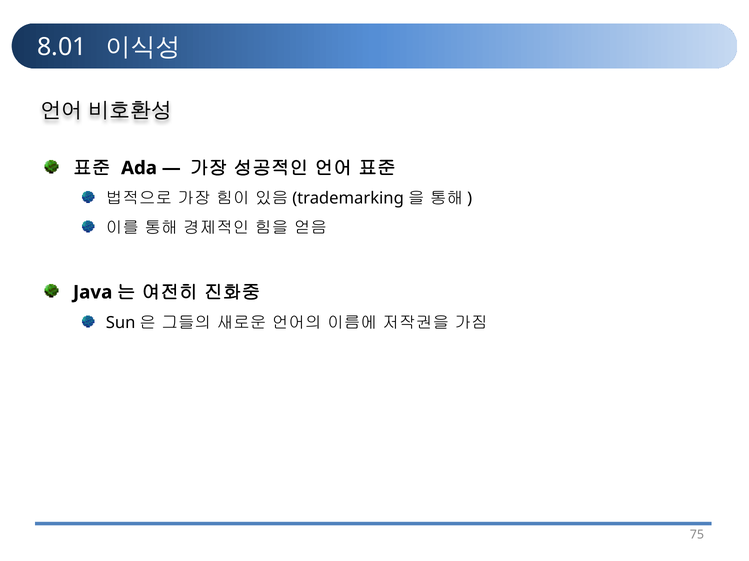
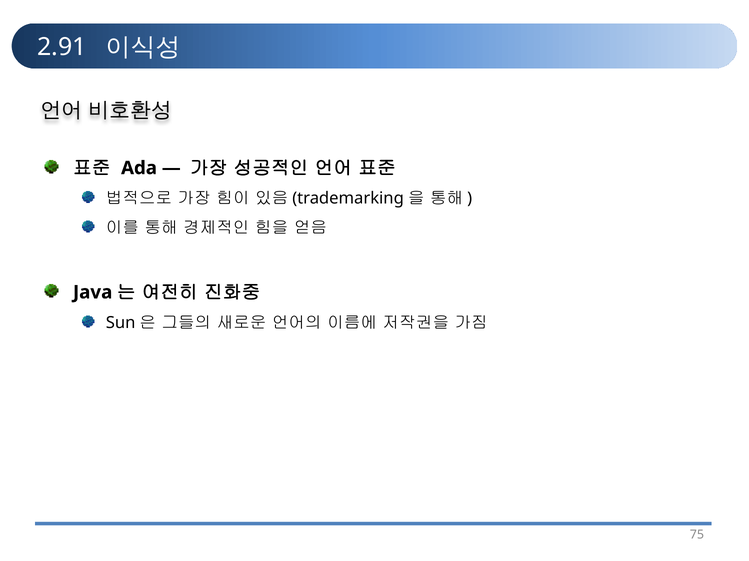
8.01: 8.01 -> 2.91
